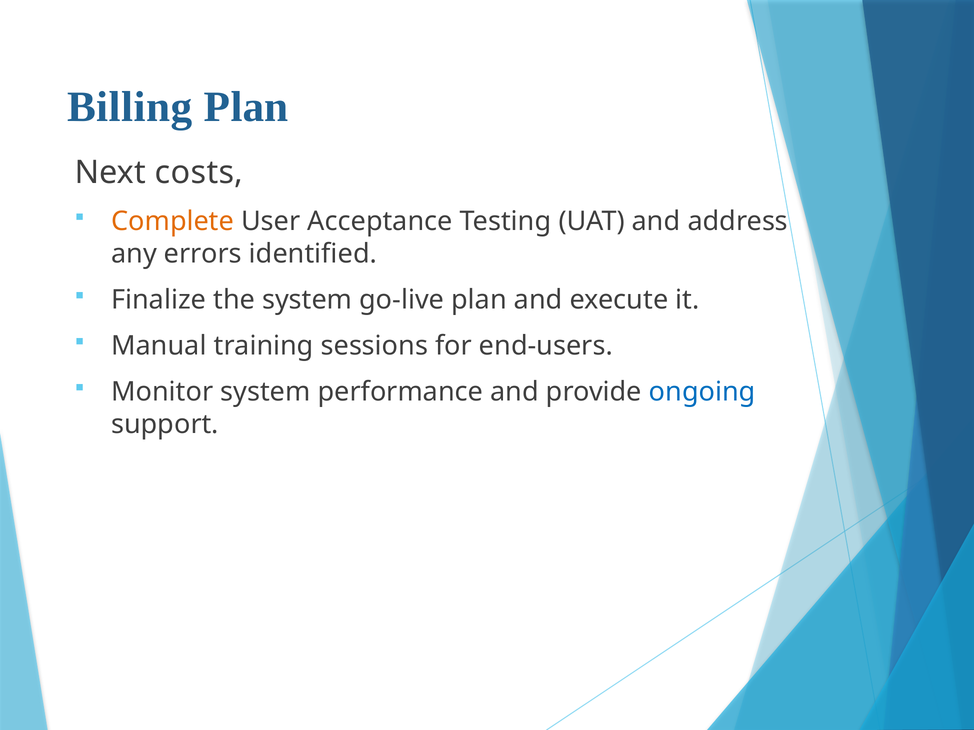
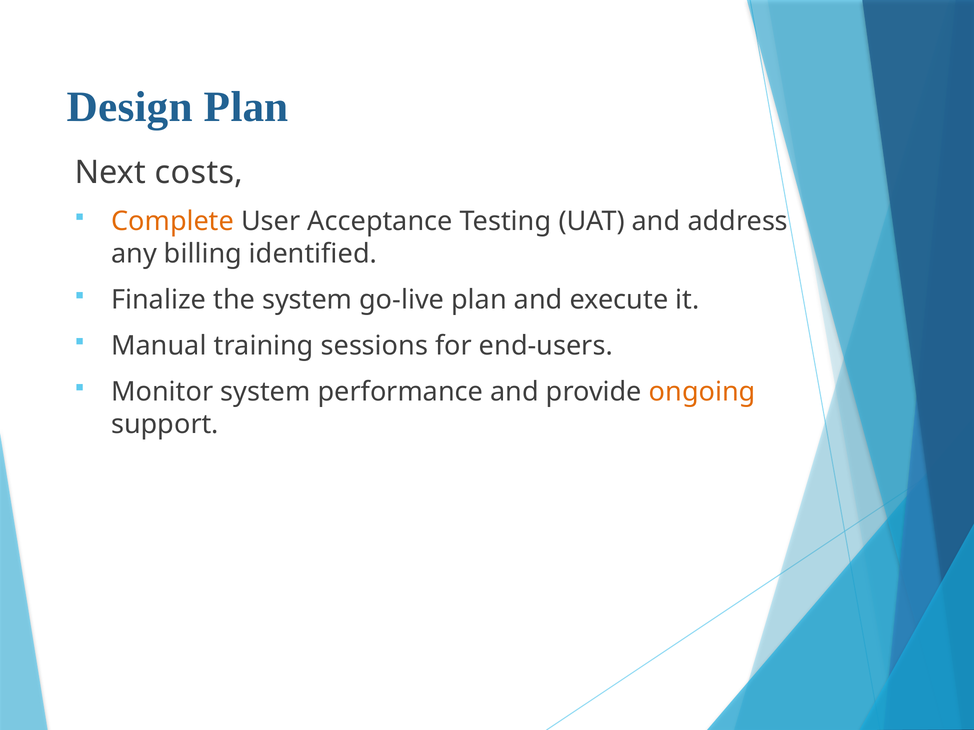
Billing: Billing -> Design
errors: errors -> billing
ongoing colour: blue -> orange
